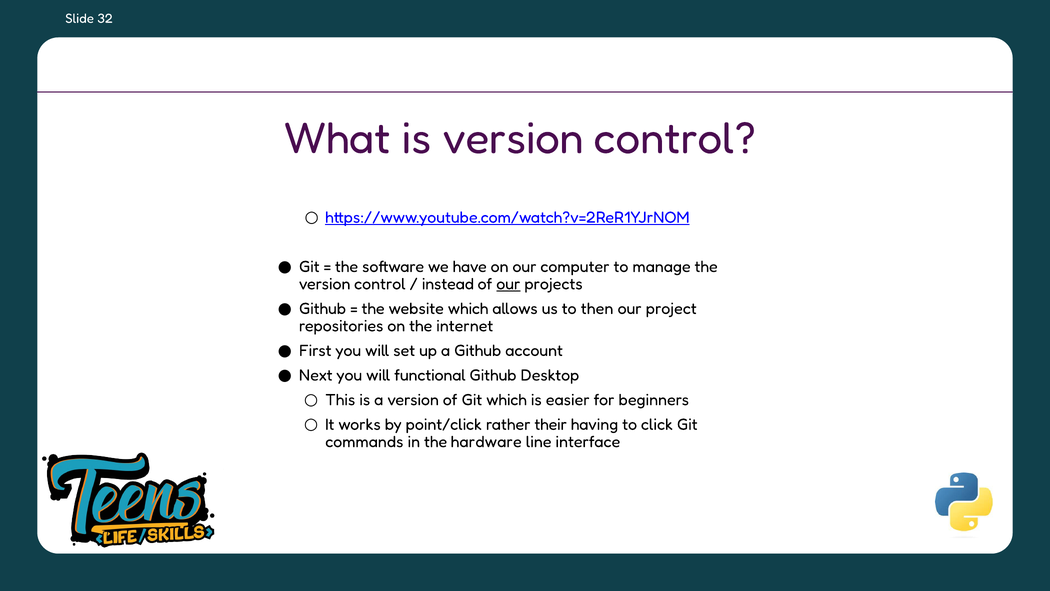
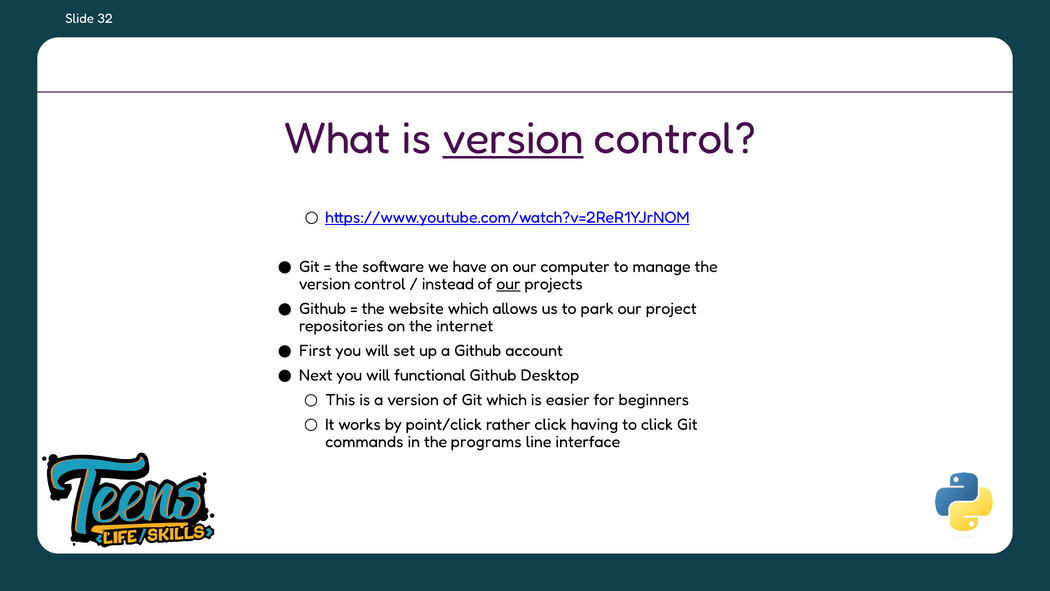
version at (513, 138) underline: none -> present
then: then -> park
rather their: their -> click
hardware: hardware -> programs
